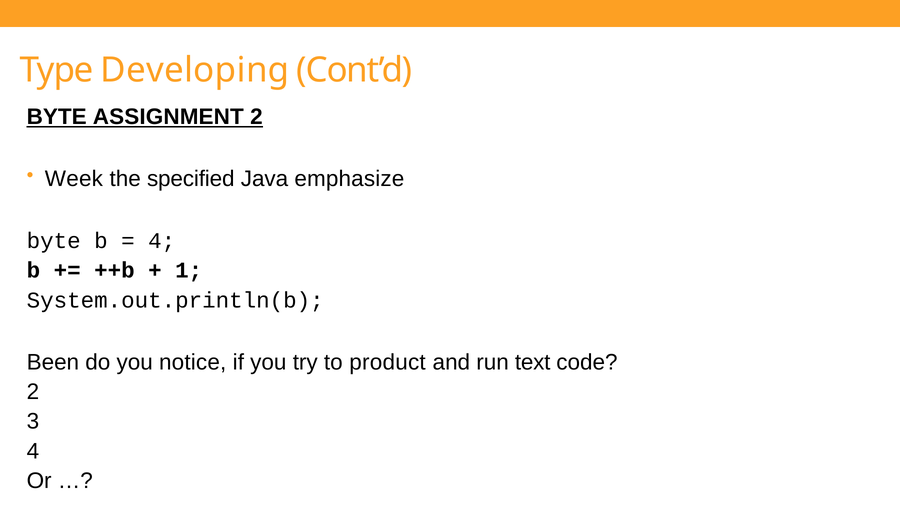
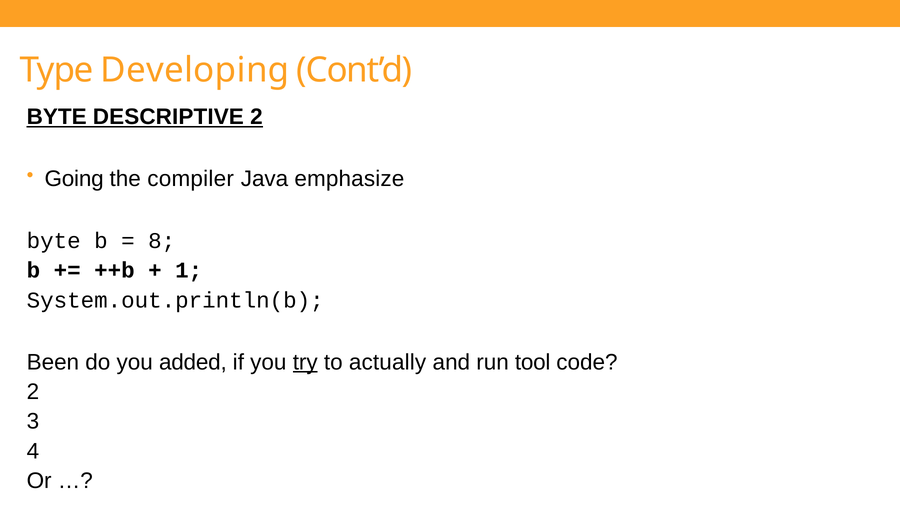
ASSIGNMENT: ASSIGNMENT -> DESCRIPTIVE
Week: Week -> Going
specified: specified -> compiler
4 at (162, 241): 4 -> 8
notice: notice -> added
try underline: none -> present
product: product -> actually
text: text -> tool
